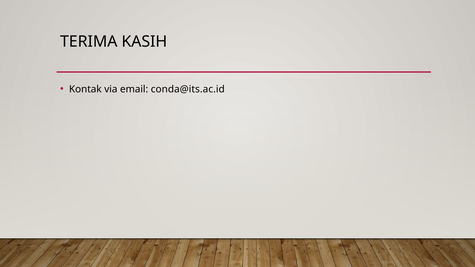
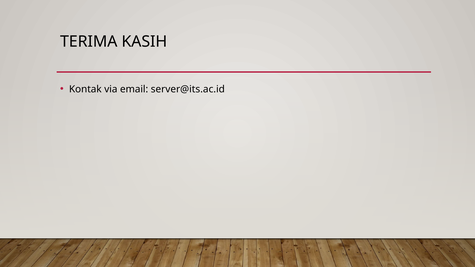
conda@its.ac.id: conda@its.ac.id -> server@its.ac.id
